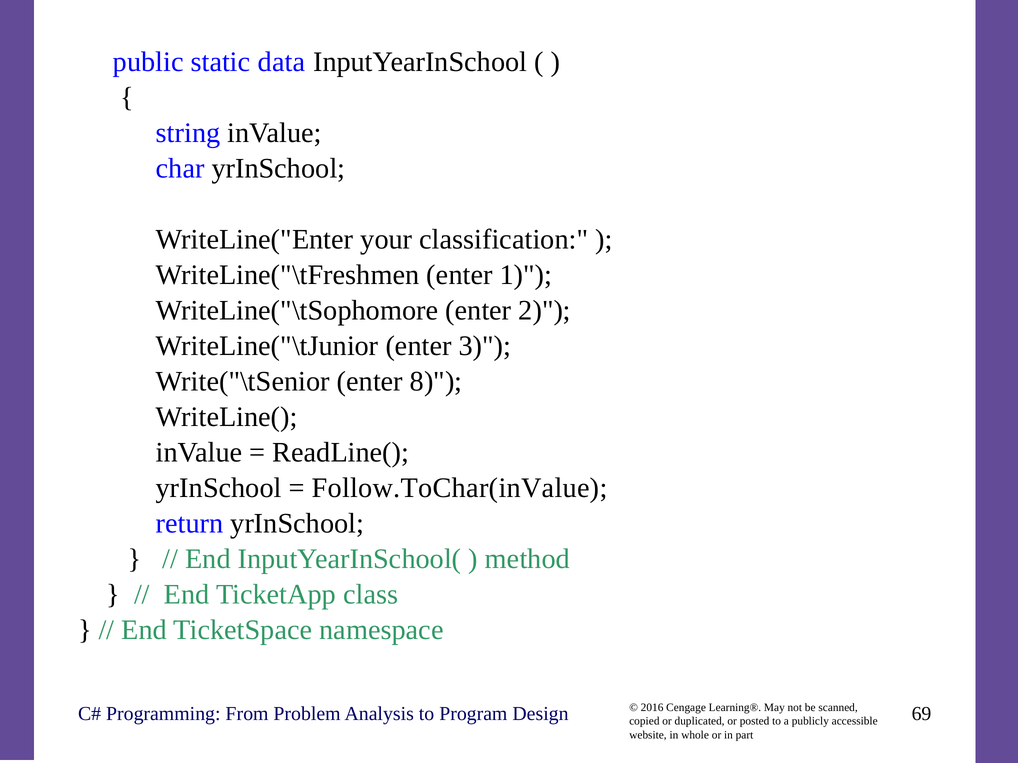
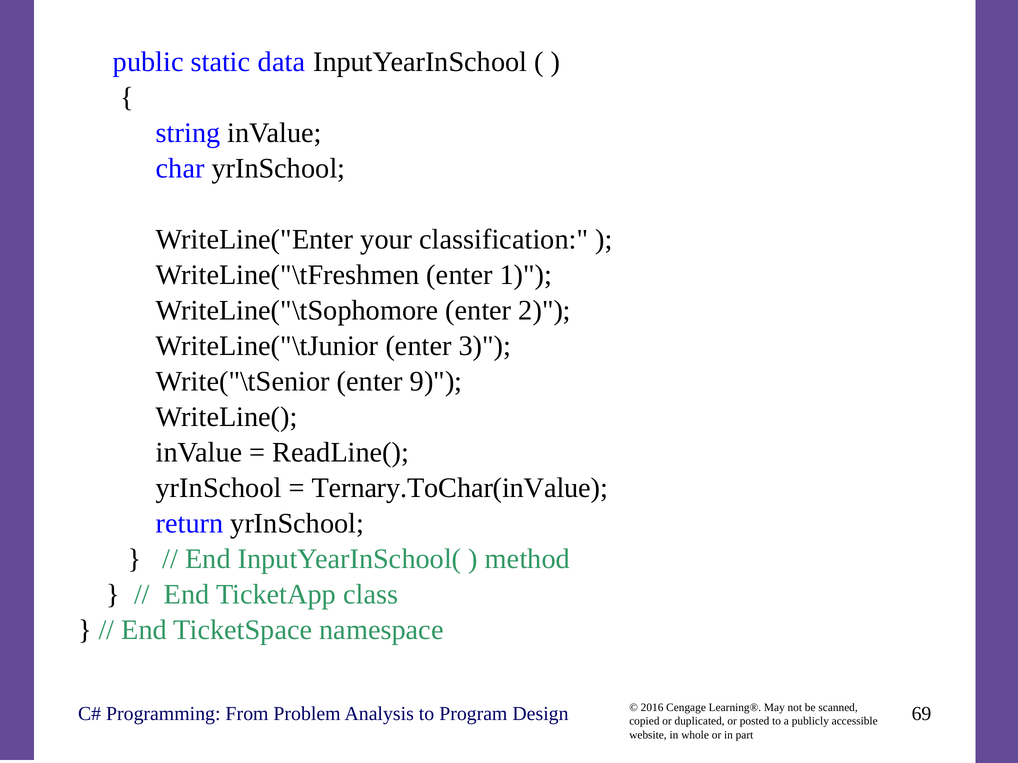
8: 8 -> 9
Follow.ToChar(inValue: Follow.ToChar(inValue -> Ternary.ToChar(inValue
